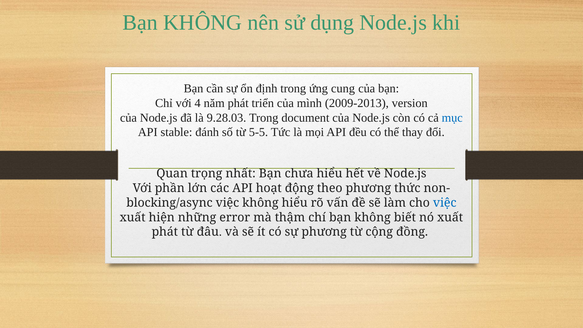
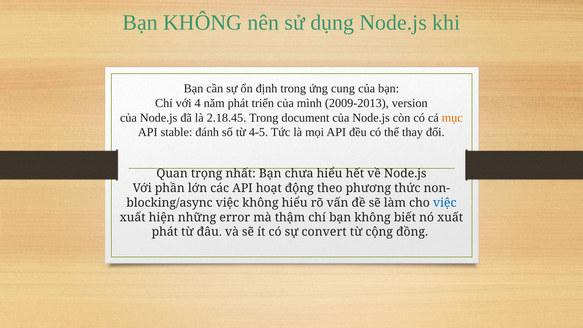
9.28.03: 9.28.03 -> 2.18.45
mục colour: blue -> orange
5-5: 5-5 -> 4-5
sự phương: phương -> convert
